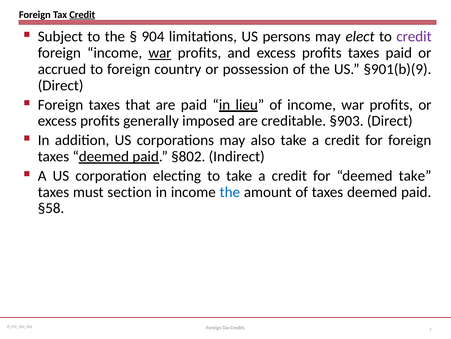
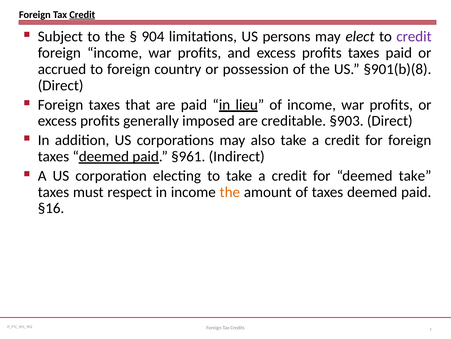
war at (160, 53) underline: present -> none
§901(b)(9: §901(b)(9 -> §901(b)(8
§802: §802 -> §961
section: section -> respect
the at (230, 192) colour: blue -> orange
§58: §58 -> §16
